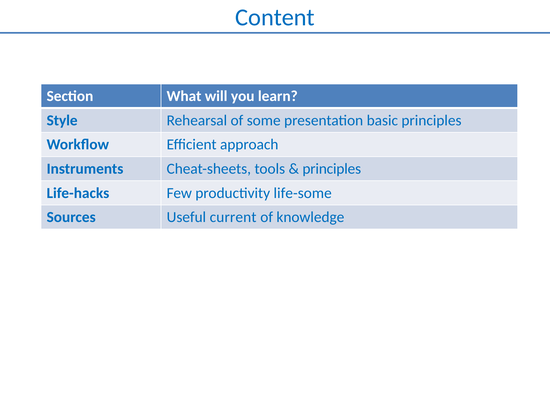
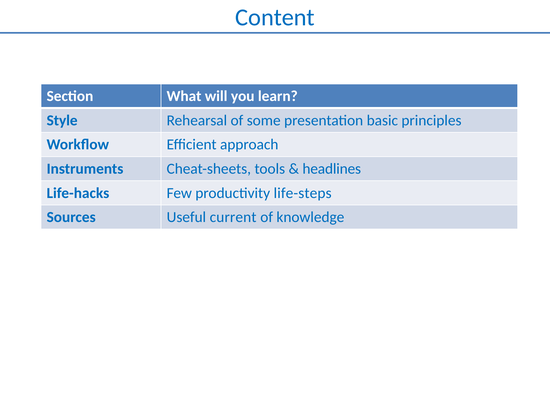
principles at (332, 169): principles -> headlines
life-some: life-some -> life-steps
